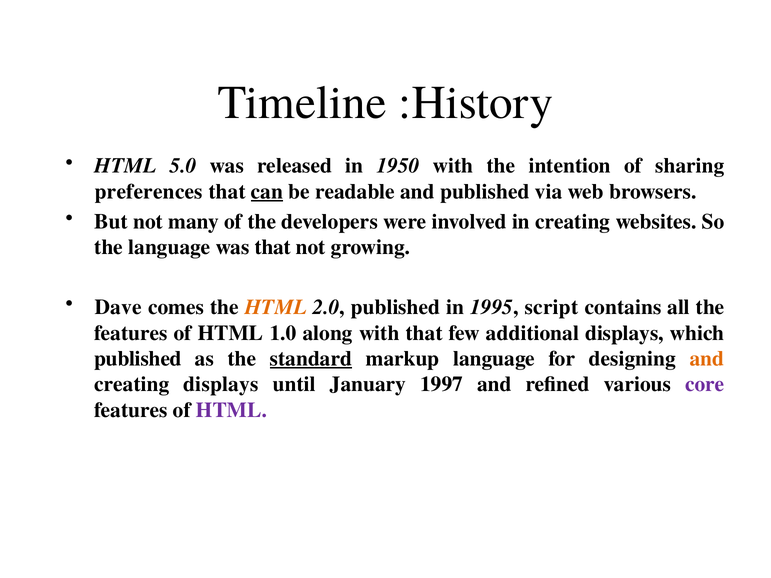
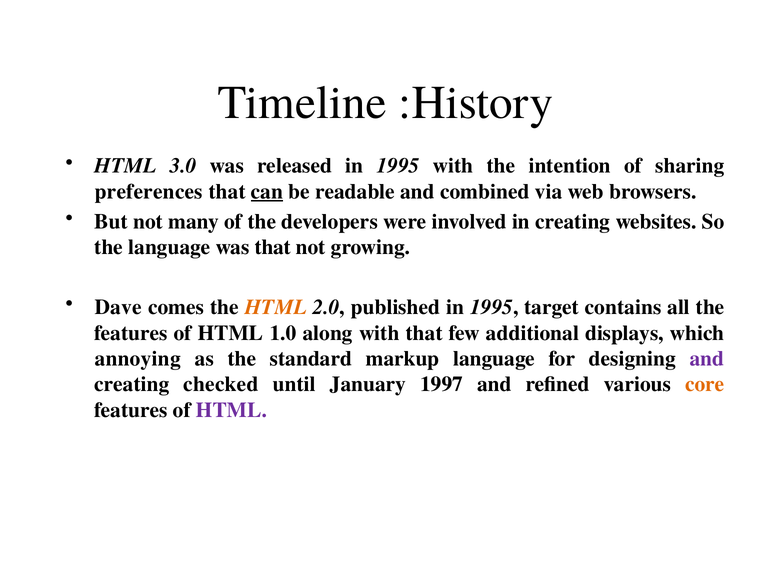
5.0: 5.0 -> 3.0
released in 1950: 1950 -> 1995
and published: published -> combined
script: script -> target
published at (138, 359): published -> annoying
standard underline: present -> none
and at (707, 359) colour: orange -> purple
creating displays: displays -> checked
core colour: purple -> orange
